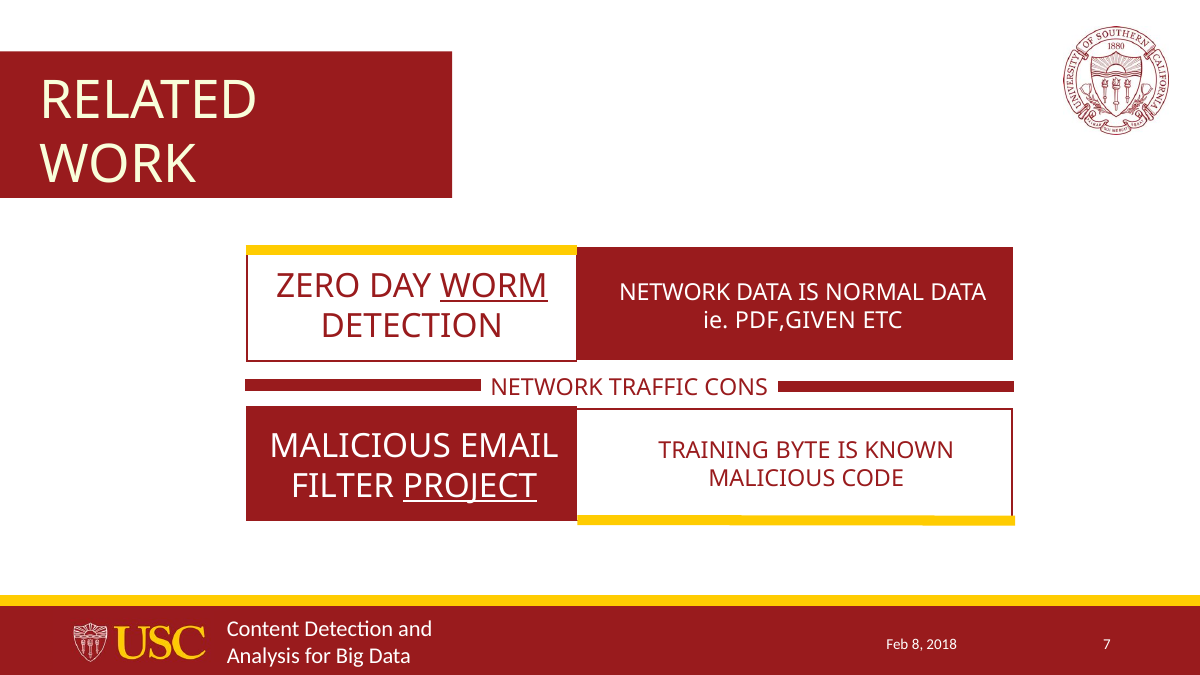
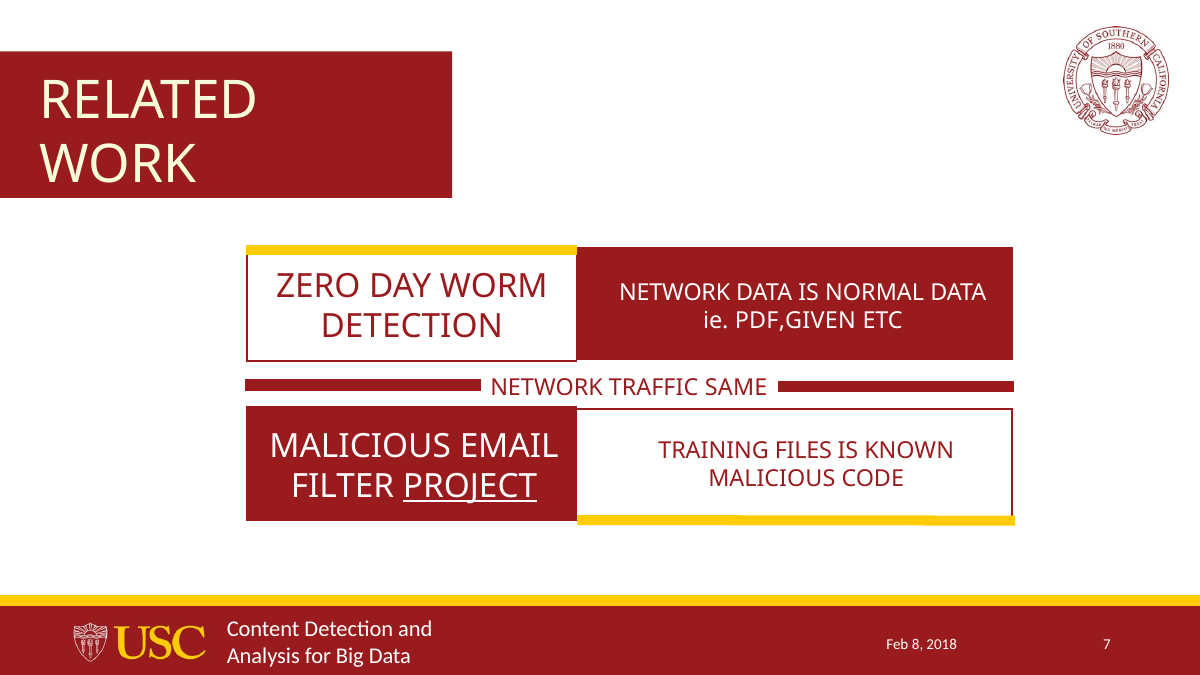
WORM underline: present -> none
CONS: CONS -> SAME
BYTE: BYTE -> FILES
